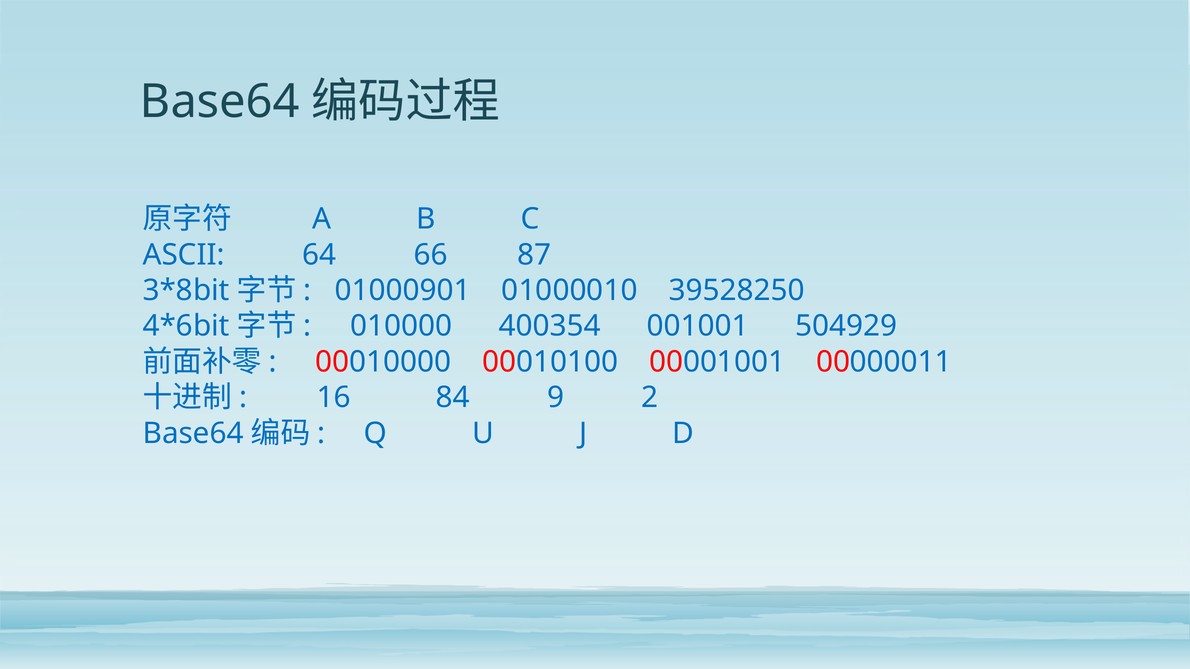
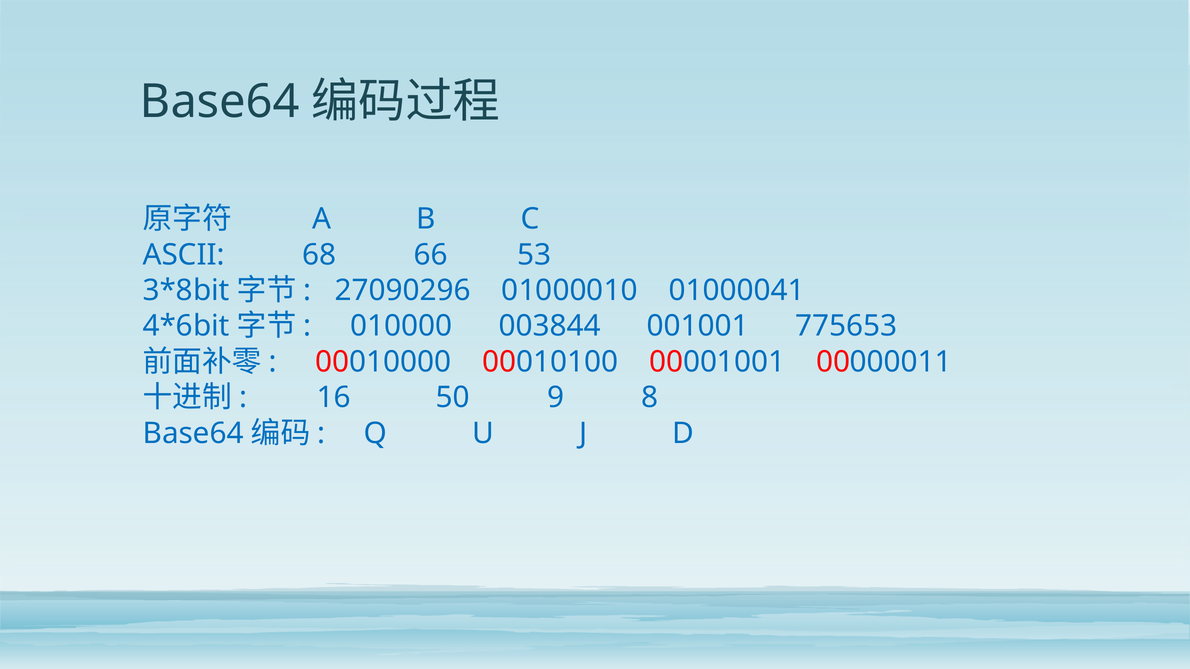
64: 64 -> 68
87: 87 -> 53
01000901: 01000901 -> 27090296
39528250: 39528250 -> 01000041
400354: 400354 -> 003844
504929: 504929 -> 775653
84: 84 -> 50
2: 2 -> 8
